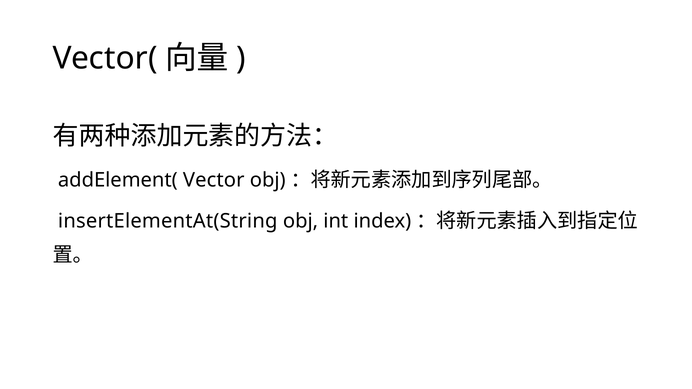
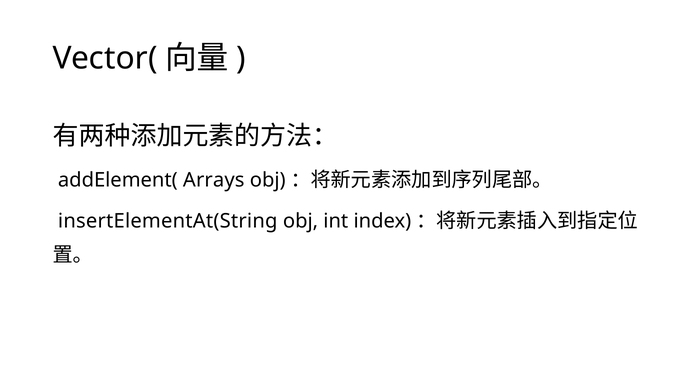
Vector: Vector -> Arrays
